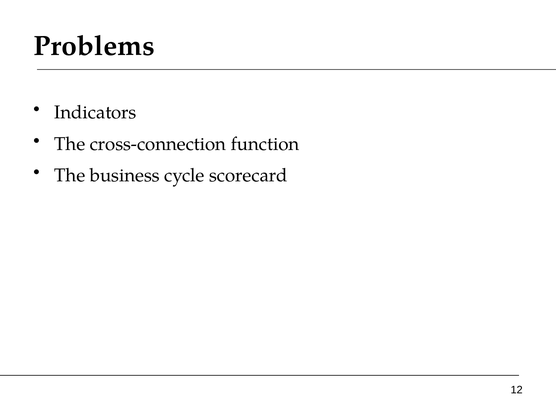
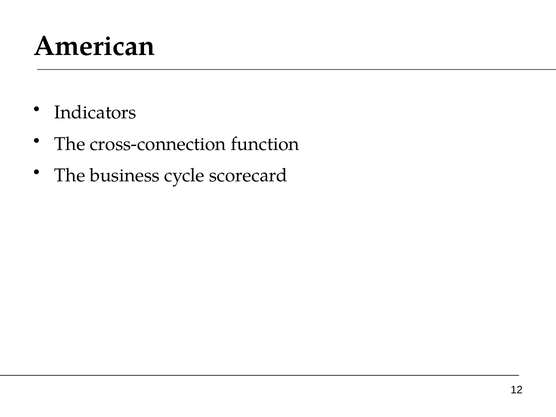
Problems: Problems -> American
